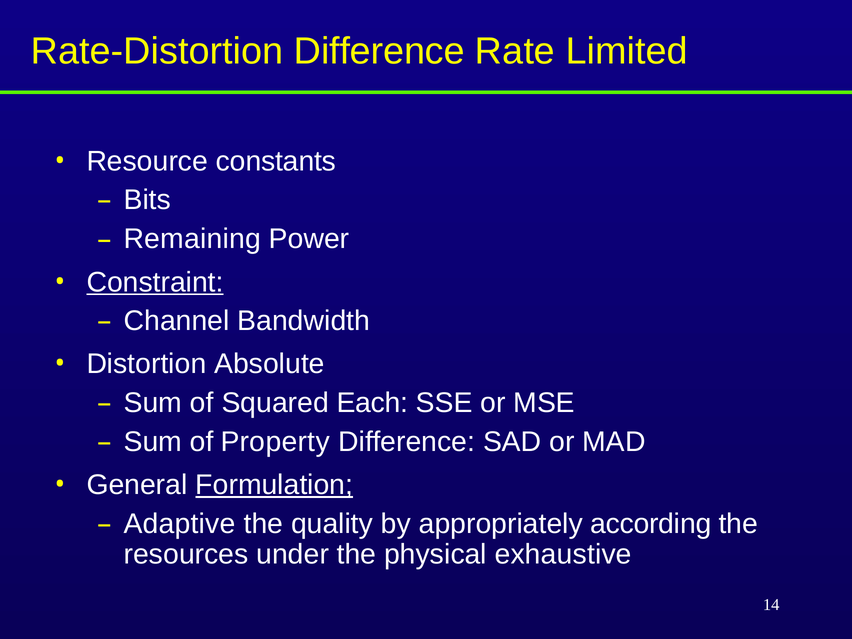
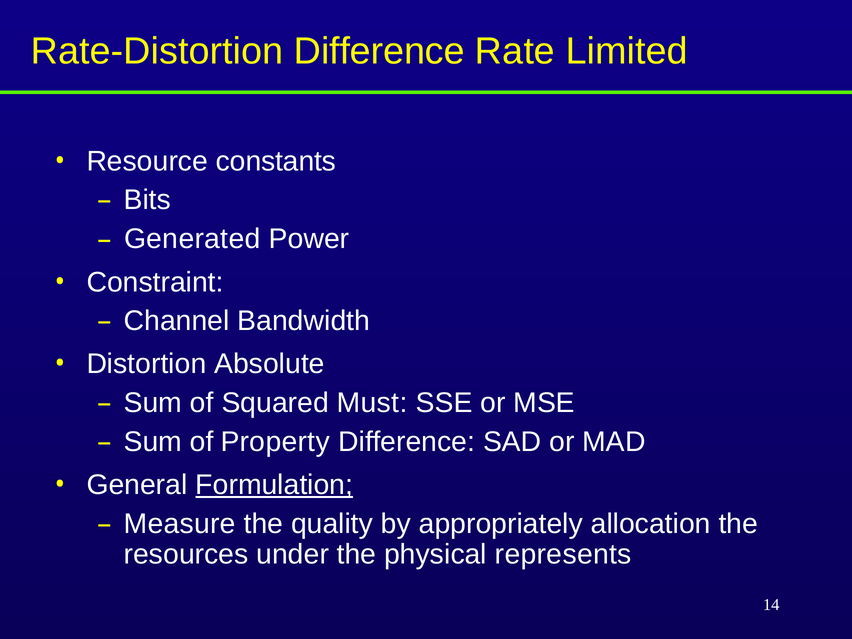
Remaining: Remaining -> Generated
Constraint underline: present -> none
Each: Each -> Must
Adaptive: Adaptive -> Measure
according: according -> allocation
exhaustive: exhaustive -> represents
